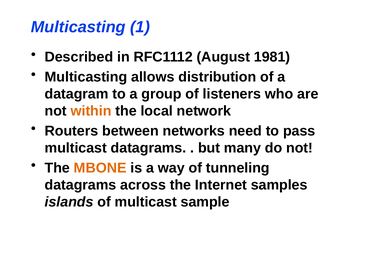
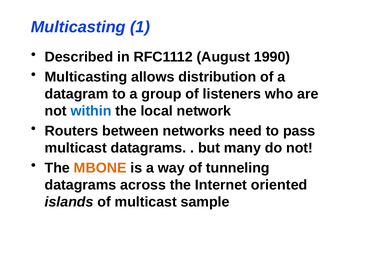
1981: 1981 -> 1990
within colour: orange -> blue
samples: samples -> oriented
